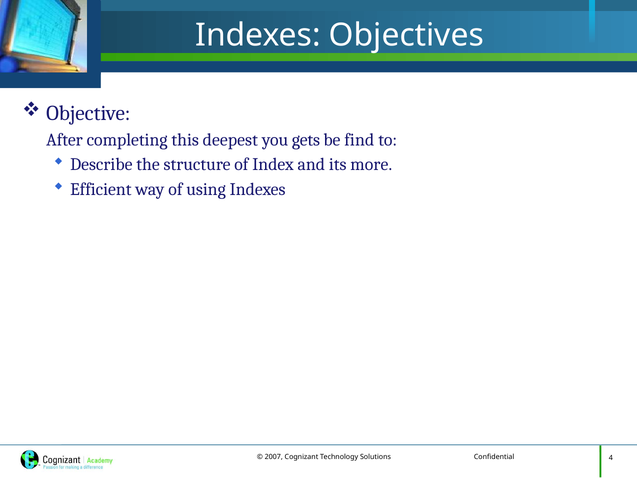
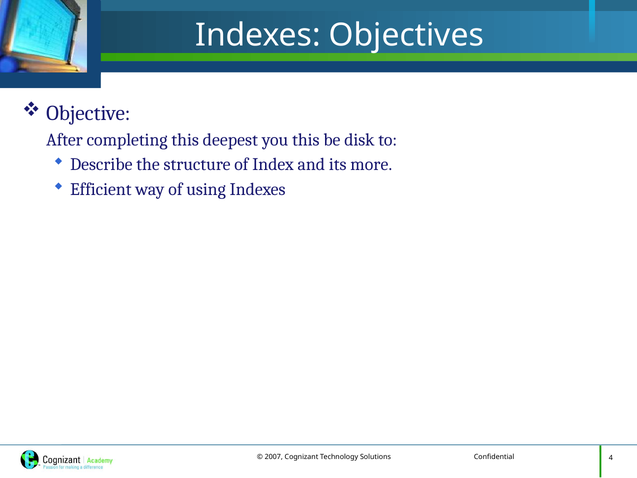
you gets: gets -> this
find: find -> disk
